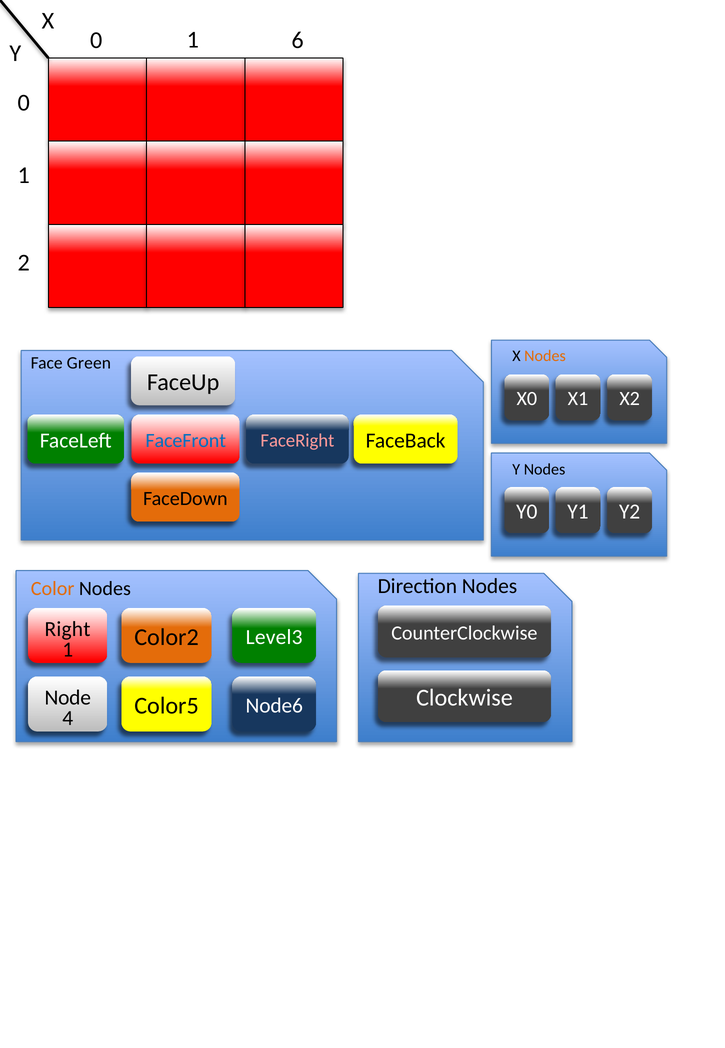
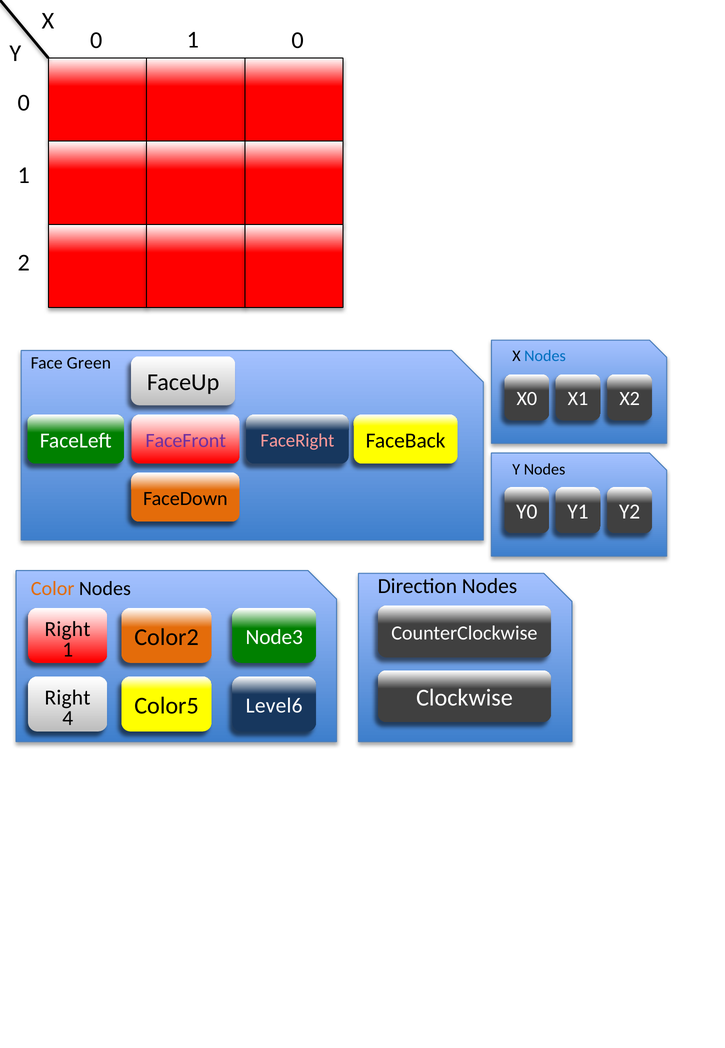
1 6: 6 -> 0
Nodes at (545, 355) colour: orange -> blue
FaceFront colour: blue -> purple
Level3: Level3 -> Node3
Node at (68, 697): Node -> Right
Node6: Node6 -> Level6
